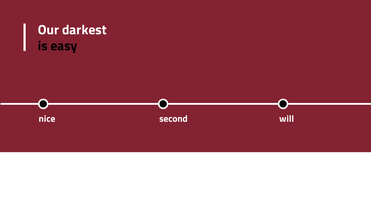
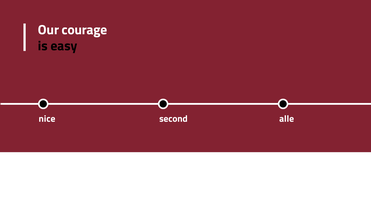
darkest: darkest -> courage
will: will -> alle
